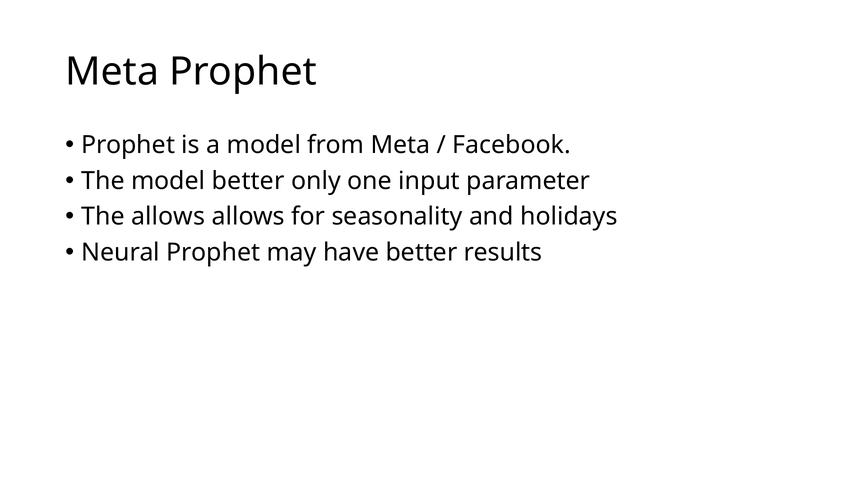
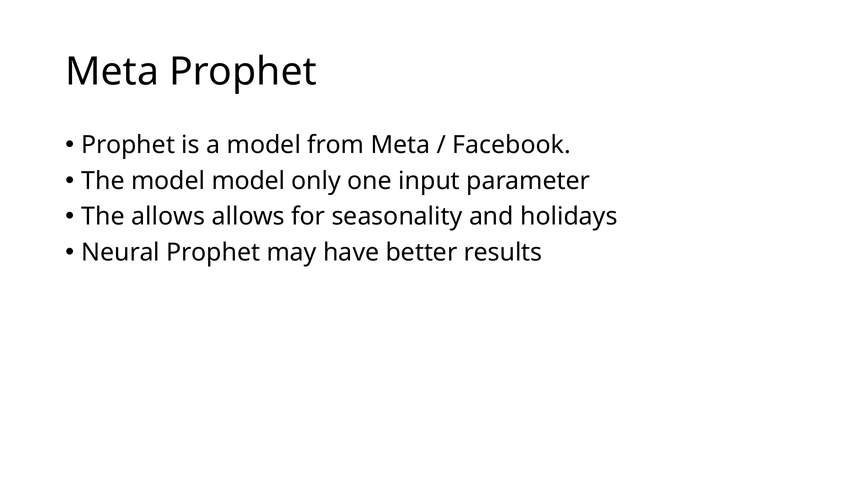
model better: better -> model
